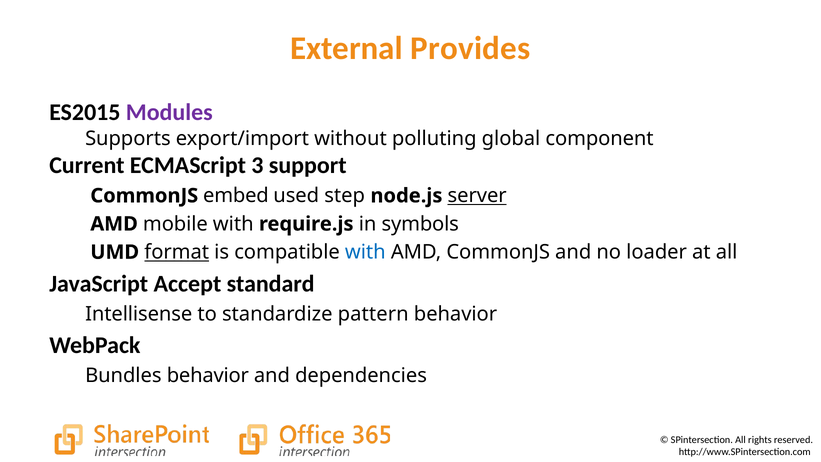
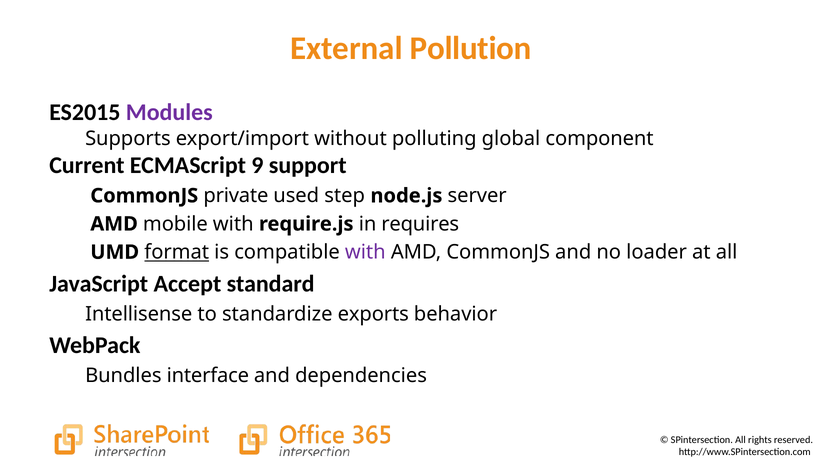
Provides: Provides -> Pollution
3: 3 -> 9
embed: embed -> private
server underline: present -> none
symbols: symbols -> requires
with at (365, 252) colour: blue -> purple
pattern: pattern -> exports
Bundles behavior: behavior -> interface
